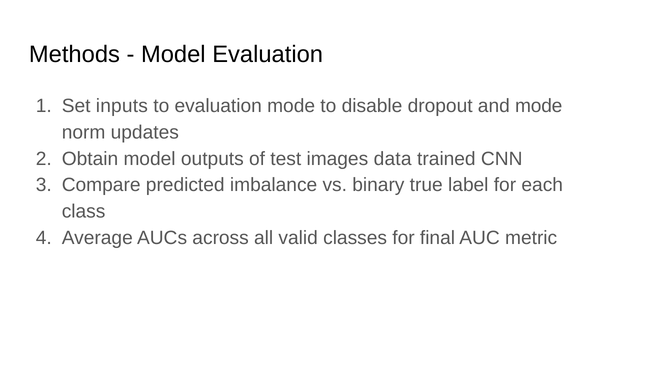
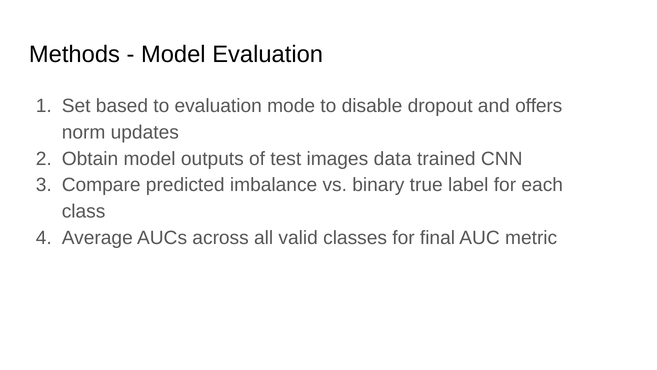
inputs: inputs -> based
and mode: mode -> offers
